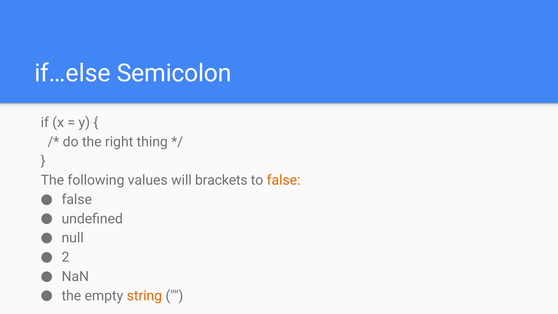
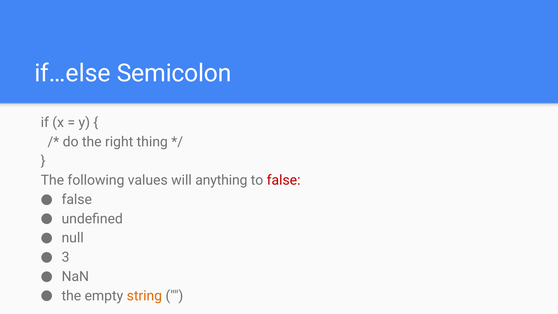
brackets: brackets -> anything
false at (284, 180) colour: orange -> red
2: 2 -> 3
